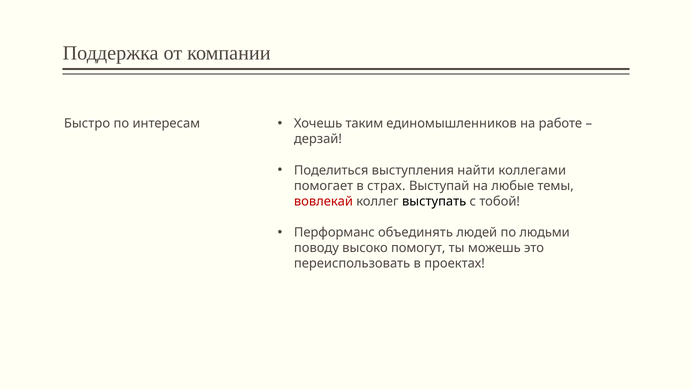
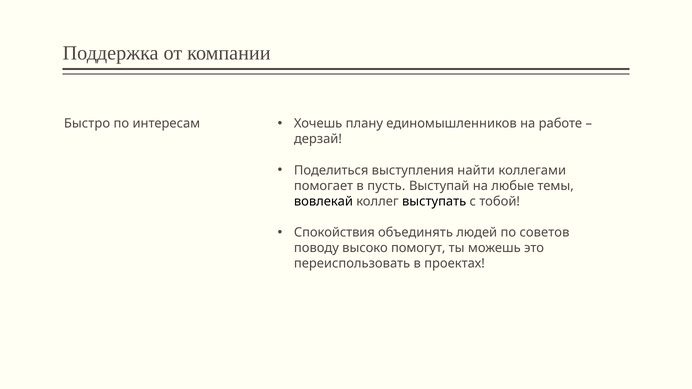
таким: таким -> плану
страх: страх -> пусть
вовлекай colour: red -> black
Перформанс: Перформанс -> Спокойствия
людьми: людьми -> советов
